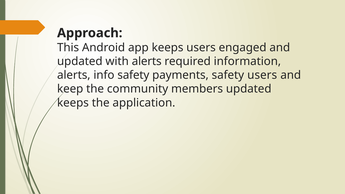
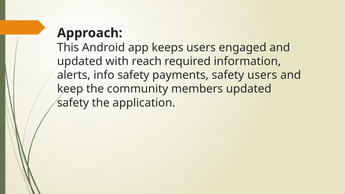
with alerts: alerts -> reach
keeps at (73, 103): keeps -> safety
